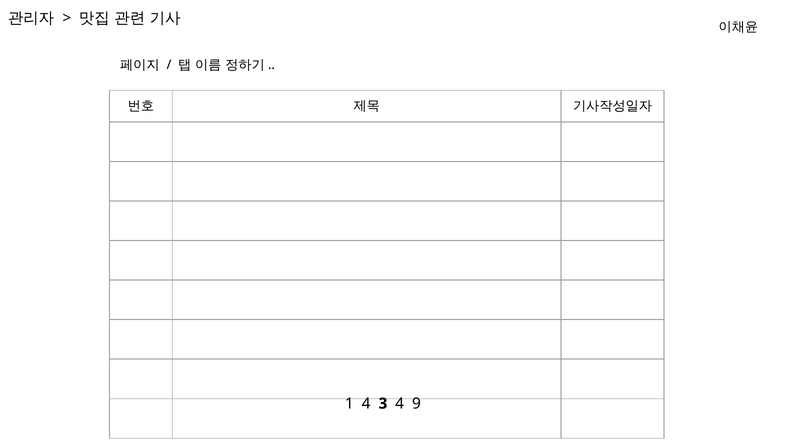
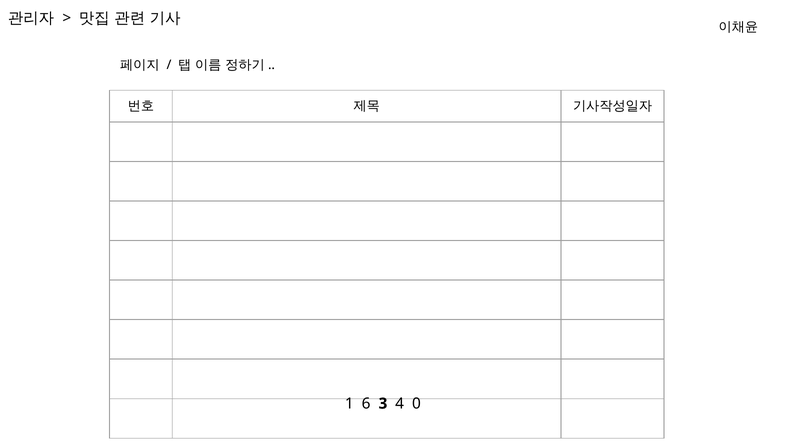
1 4: 4 -> 6
9: 9 -> 0
